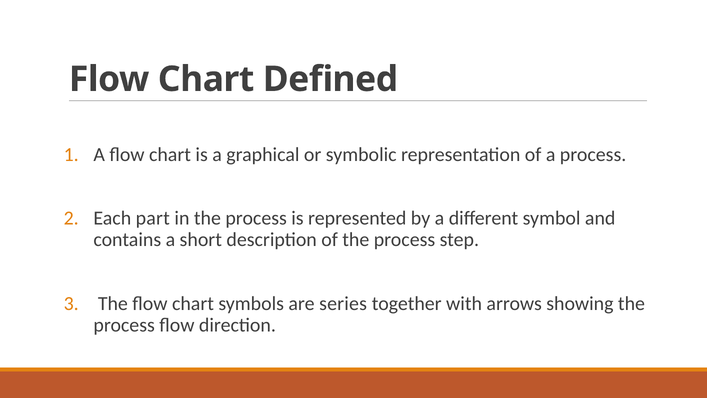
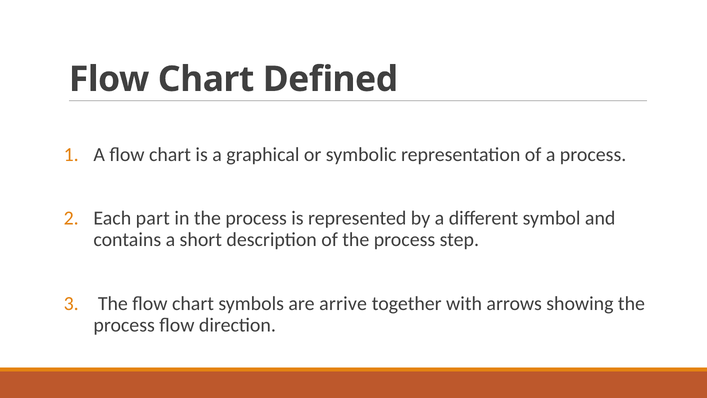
series: series -> arrive
